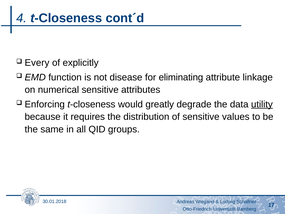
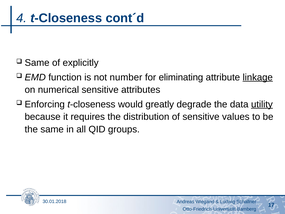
Every at (37, 63): Every -> Same
disease: disease -> number
linkage underline: none -> present
